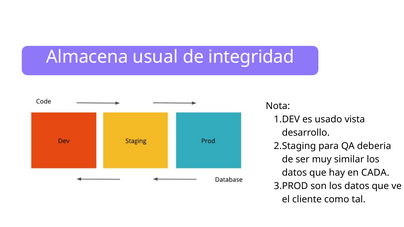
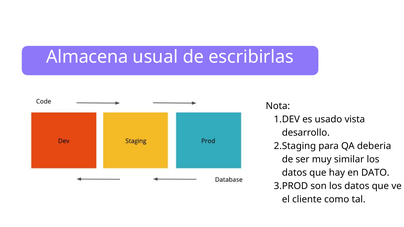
integridad: integridad -> escribirlas
CADA: CADA -> DATO
